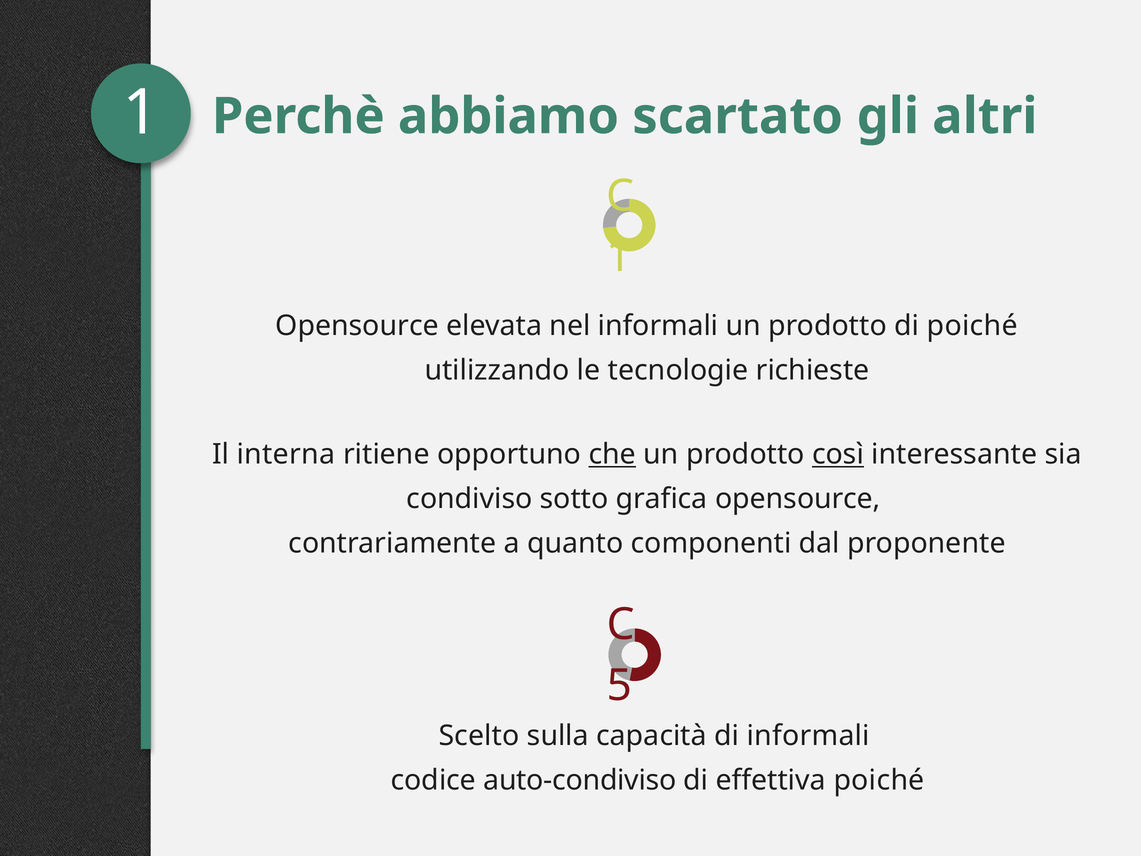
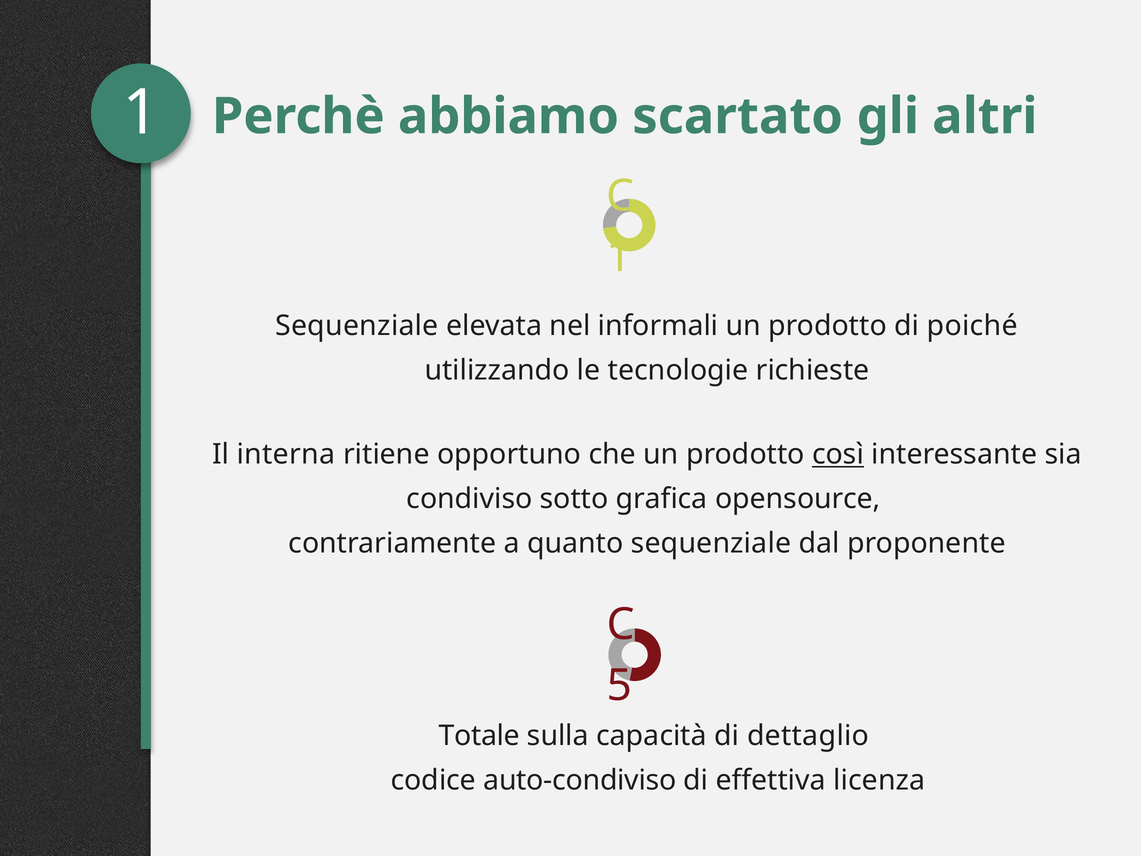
Opensource at (357, 326): Opensource -> Sequenziale
che underline: present -> none
quanto componenti: componenti -> sequenziale
Scelto: Scelto -> Totale
di informali: informali -> dettaglio
effettiva poiché: poiché -> licenza
